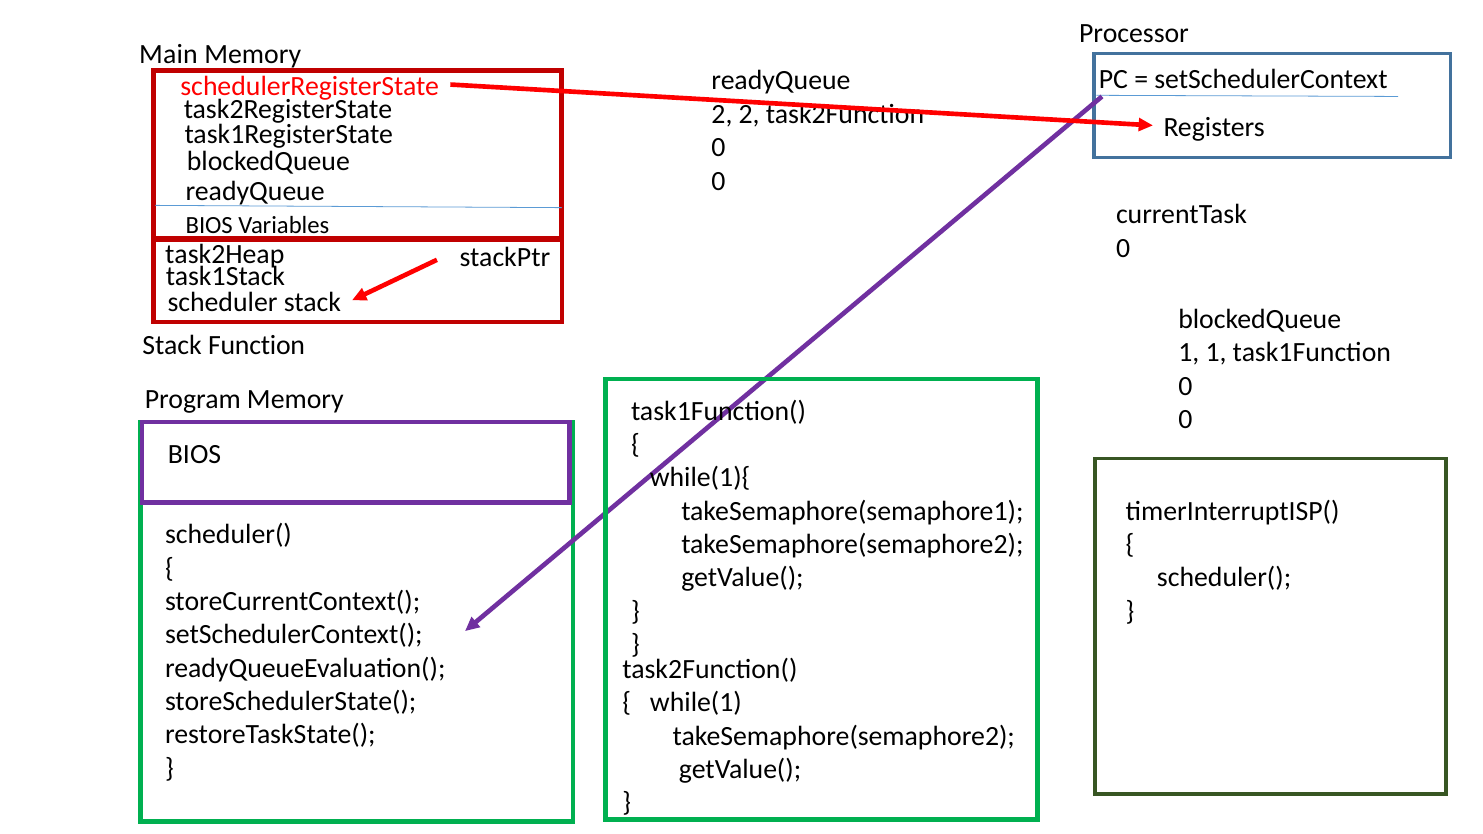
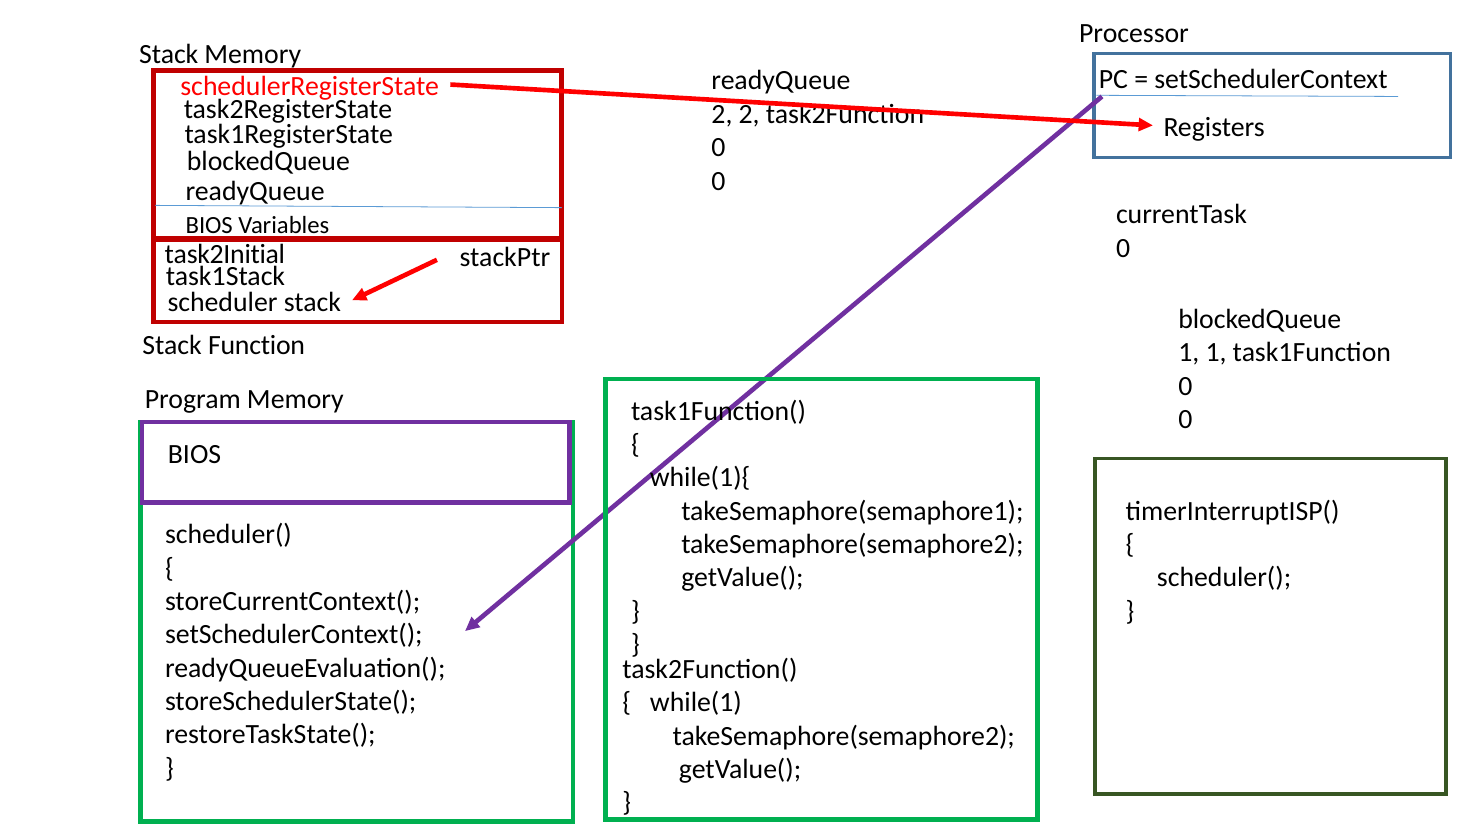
Main at (168, 55): Main -> Stack
task2Heap: task2Heap -> task2Initial
